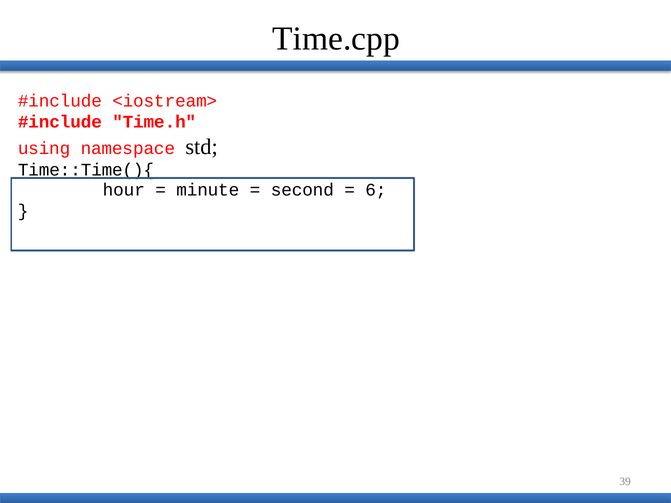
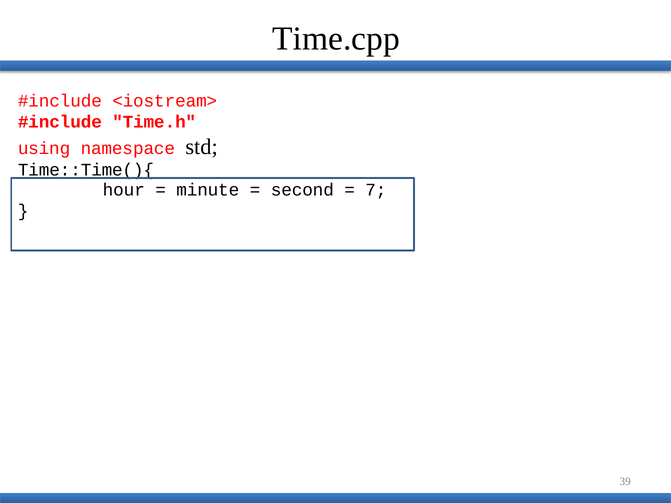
6: 6 -> 7
